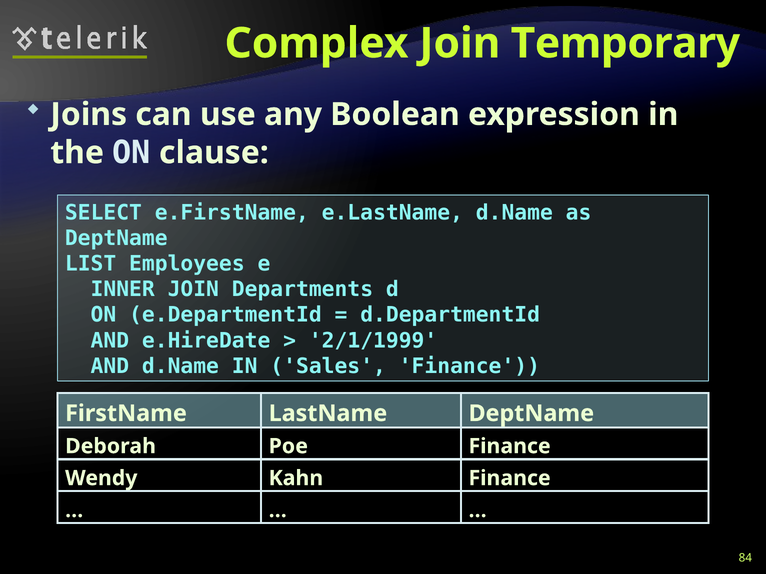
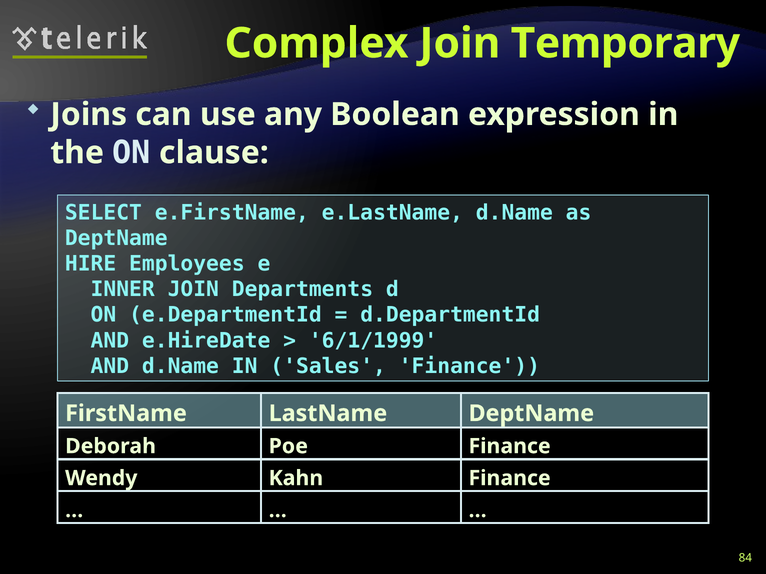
LIST: LIST -> HIRE
2/1/1999: 2/1/1999 -> 6/1/1999
